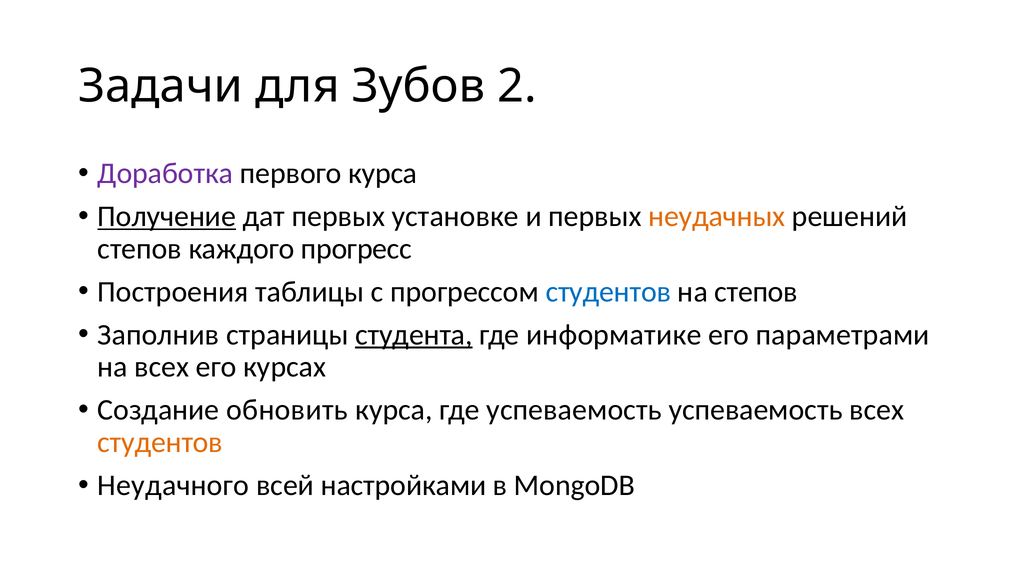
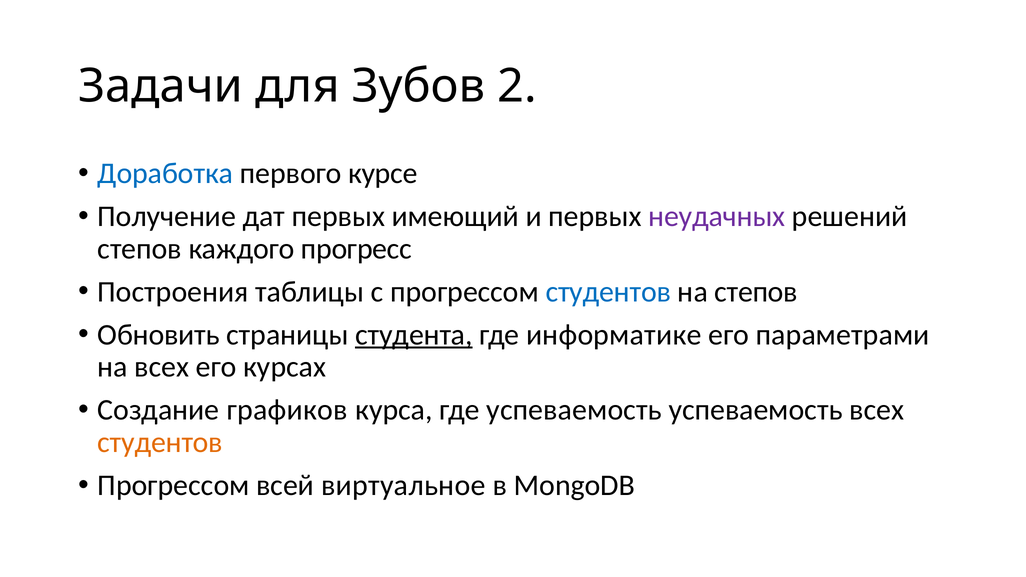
Доработка colour: purple -> blue
первого курса: курса -> курсе
Получение underline: present -> none
установке: установке -> имеющий
неудачных colour: orange -> purple
Заполнив: Заполнив -> Обновить
обновить: обновить -> графиков
Неудачного at (173, 486): Неудачного -> Прогрессом
настройками: настройками -> виртуальное
